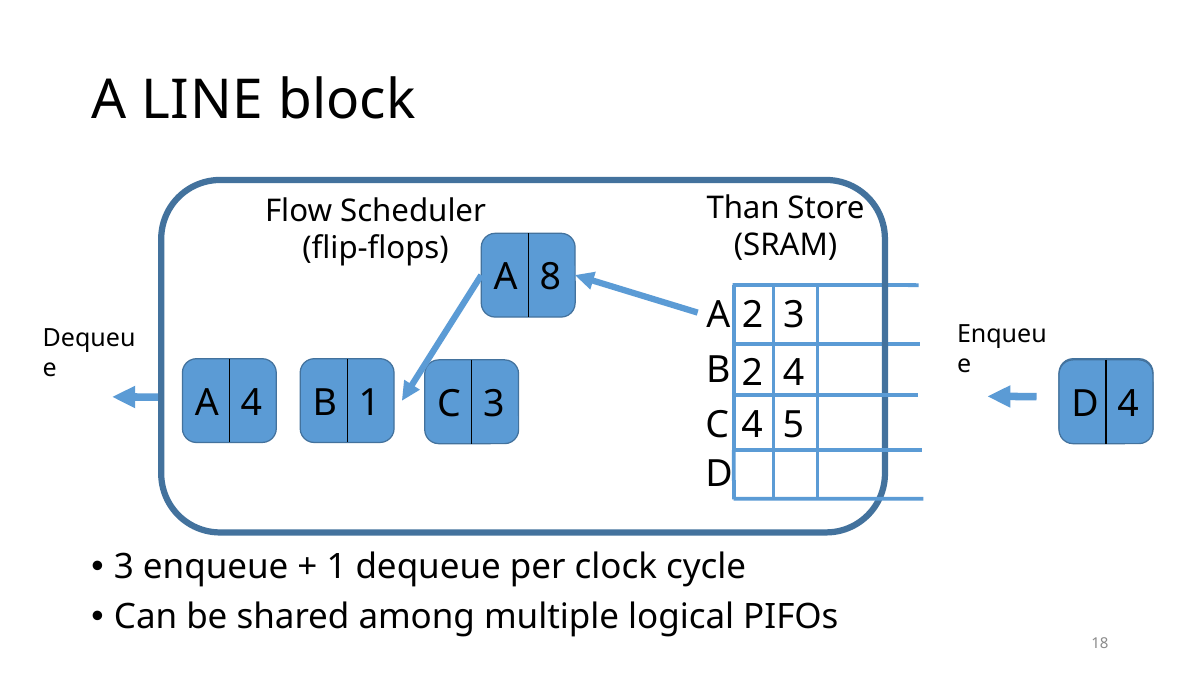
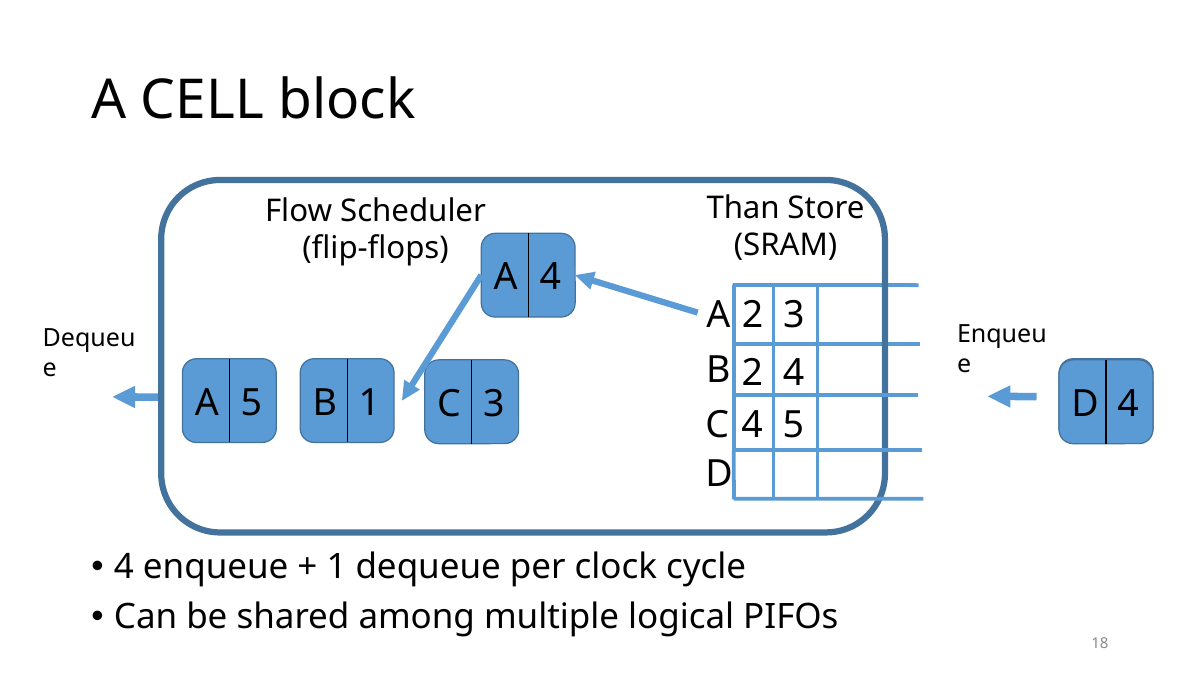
LINE: LINE -> CELL
A 8: 8 -> 4
A 4: 4 -> 5
3 at (124, 567): 3 -> 4
